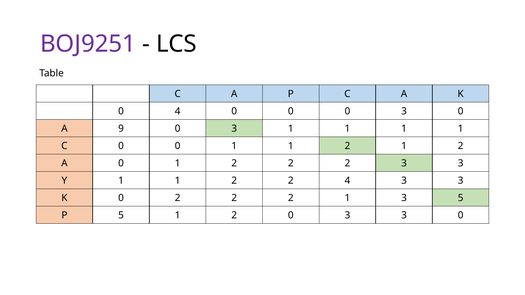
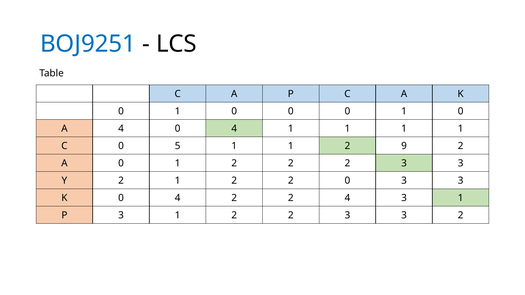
BOJ9251 colour: purple -> blue
4 at (178, 112): 4 -> 1
0 0 3: 3 -> 1
A 9: 9 -> 4
3 at (234, 129): 3 -> 4
C 0 0: 0 -> 5
1 2 1: 1 -> 9
Y 1: 1 -> 2
2 4: 4 -> 0
K 0 2: 2 -> 4
2 2 1: 1 -> 4
5 at (461, 198): 5 -> 1
P 5: 5 -> 3
0 at (291, 216): 0 -> 2
3 3 0: 0 -> 2
